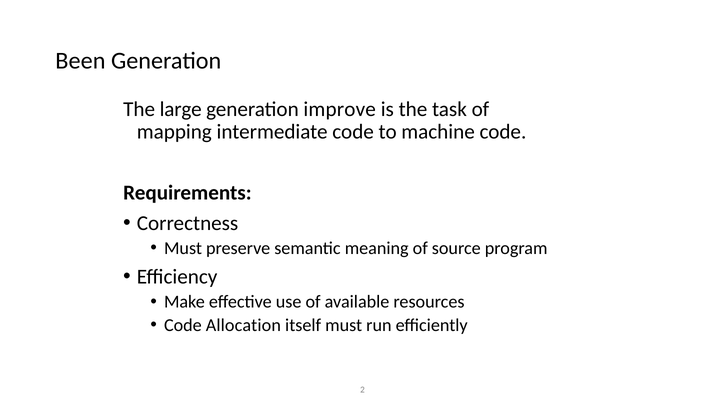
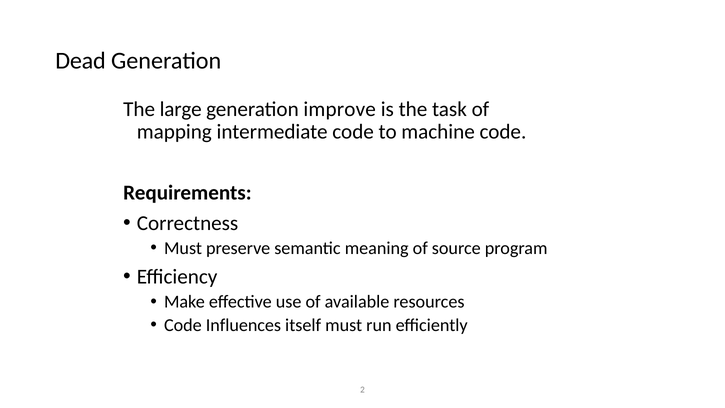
Been: Been -> Dead
Allocation: Allocation -> Influences
